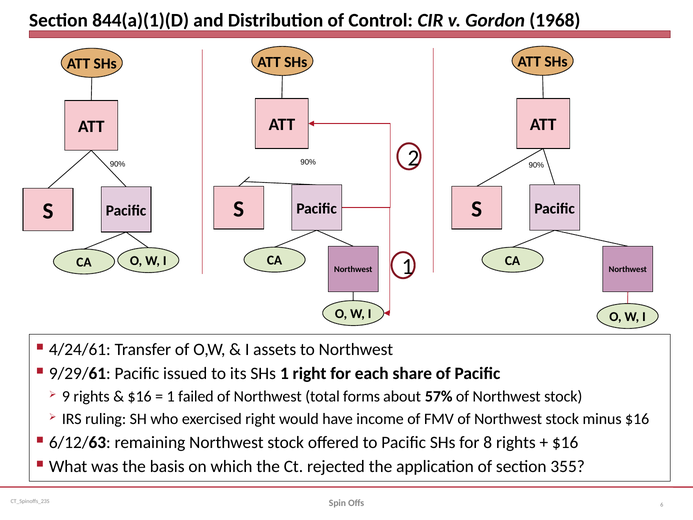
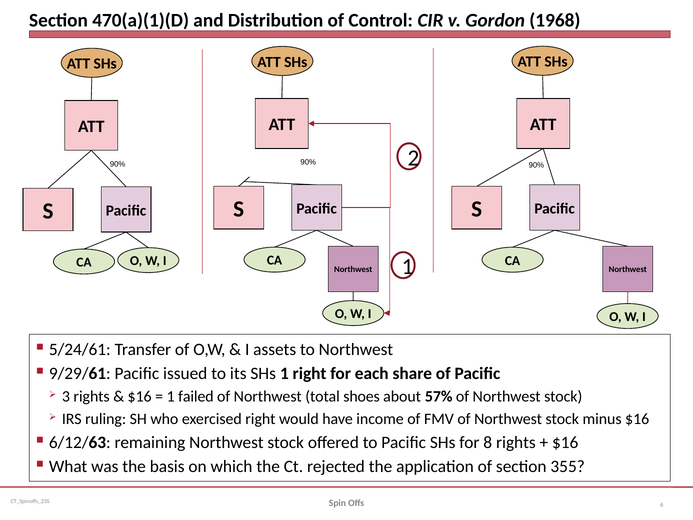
844(a)(1)(D: 844(a)(1)(D -> 470(a)(1)(D
4/24/61: 4/24/61 -> 5/24/61
9: 9 -> 3
forms: forms -> shoes
